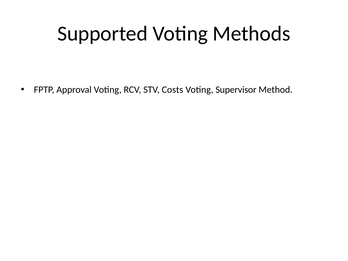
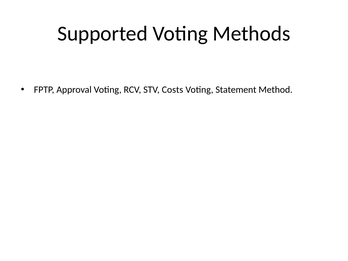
Supervisor: Supervisor -> Statement
